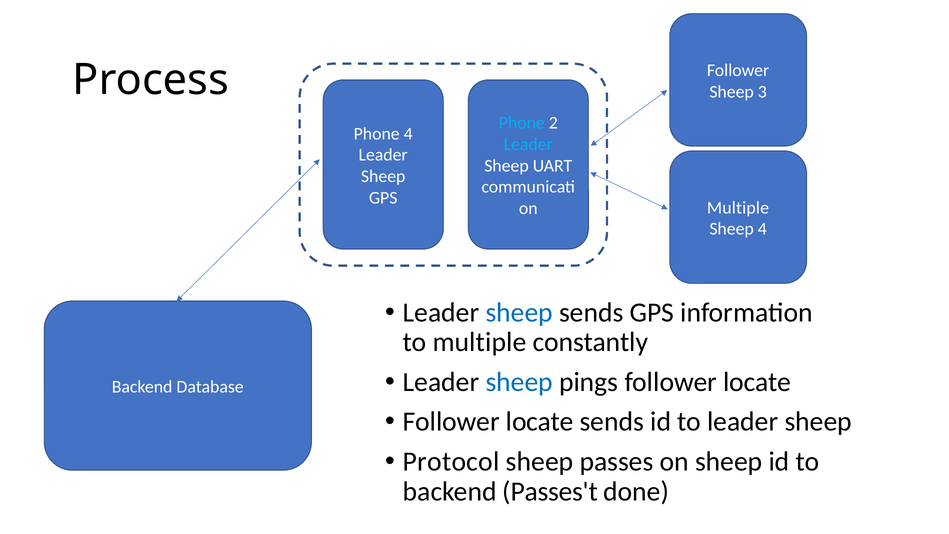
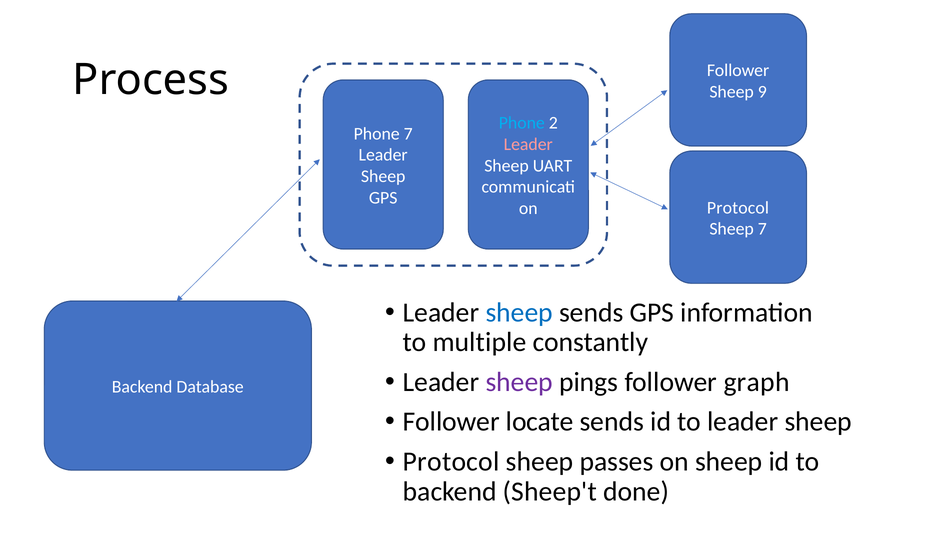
3: 3 -> 9
Phone 4: 4 -> 7
Leader at (528, 144) colour: light blue -> pink
on Multiple: Multiple -> Protocol
Sheep 4: 4 -> 7
sheep at (519, 382) colour: blue -> purple
pings follower locate: locate -> graph
Passes't: Passes't -> Sheep't
